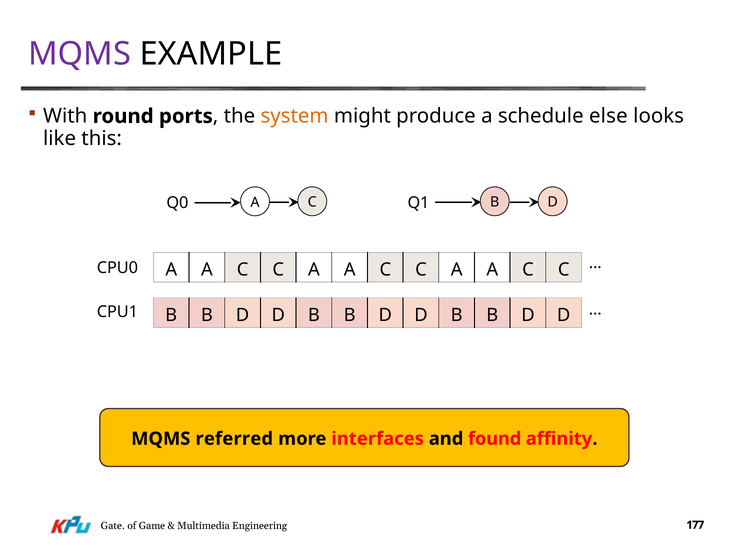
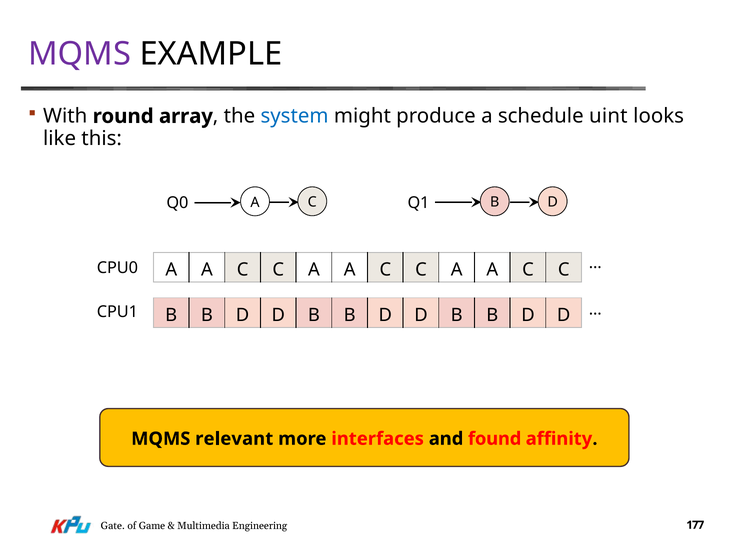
ports: ports -> array
system colour: orange -> blue
else: else -> uint
referred: referred -> relevant
